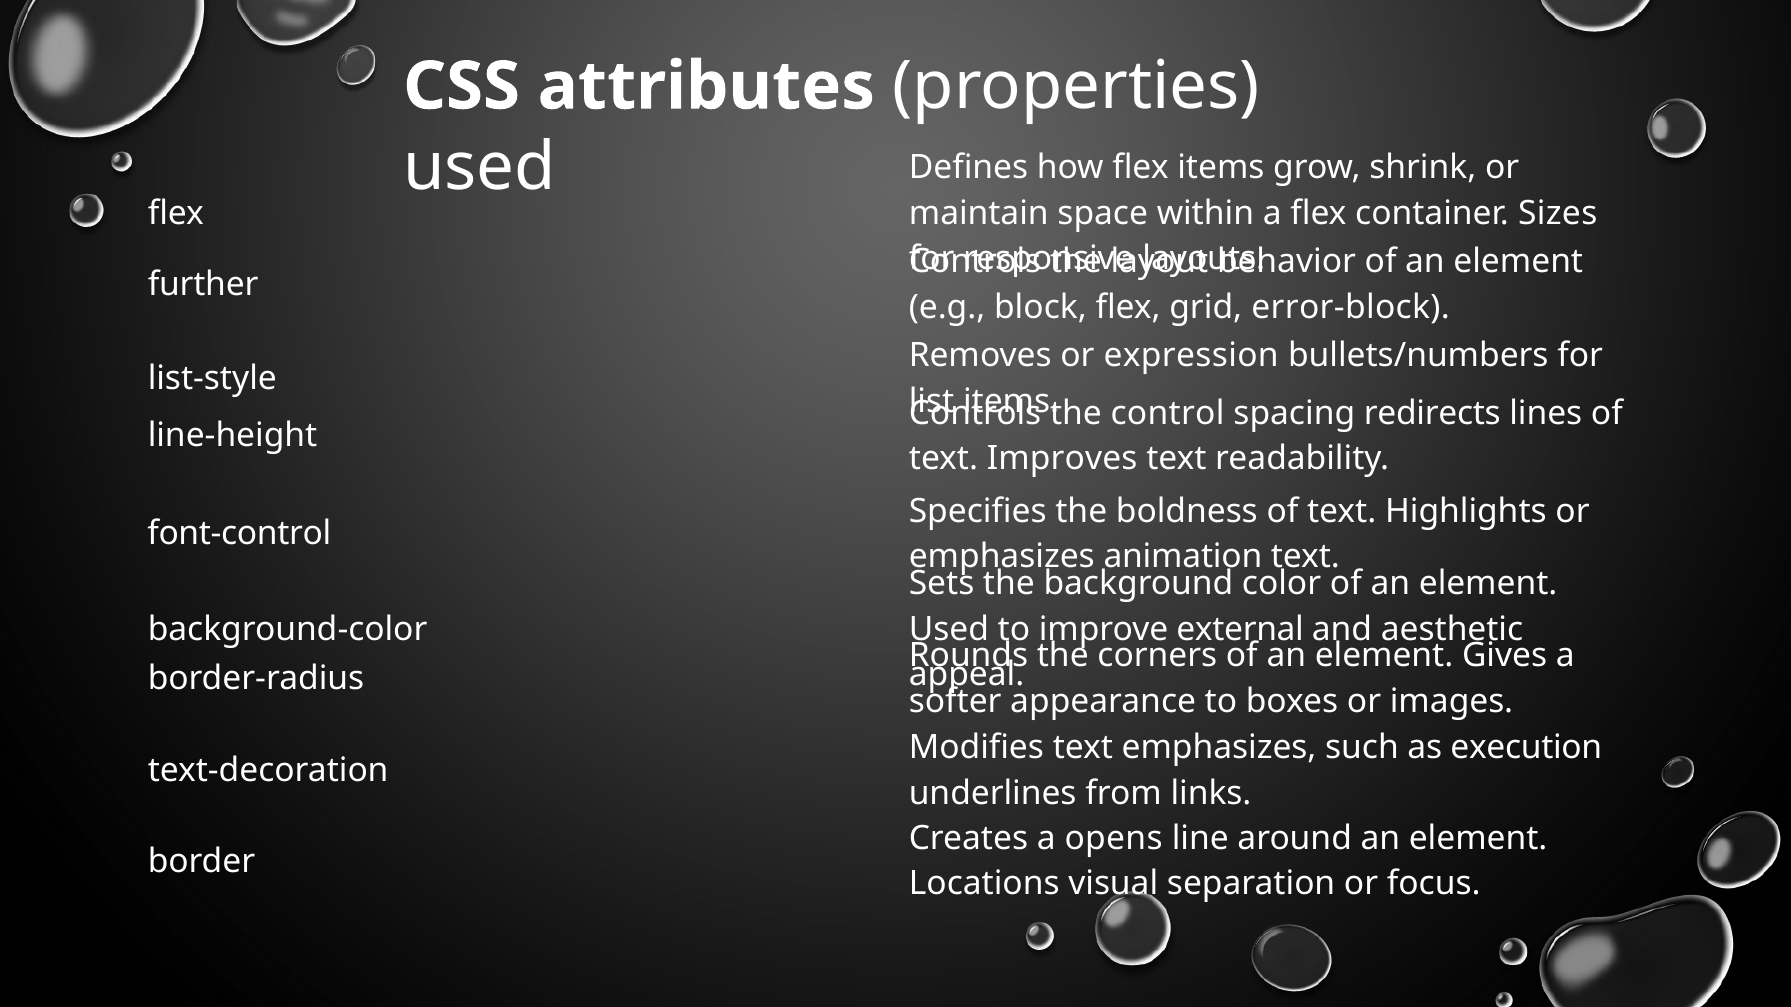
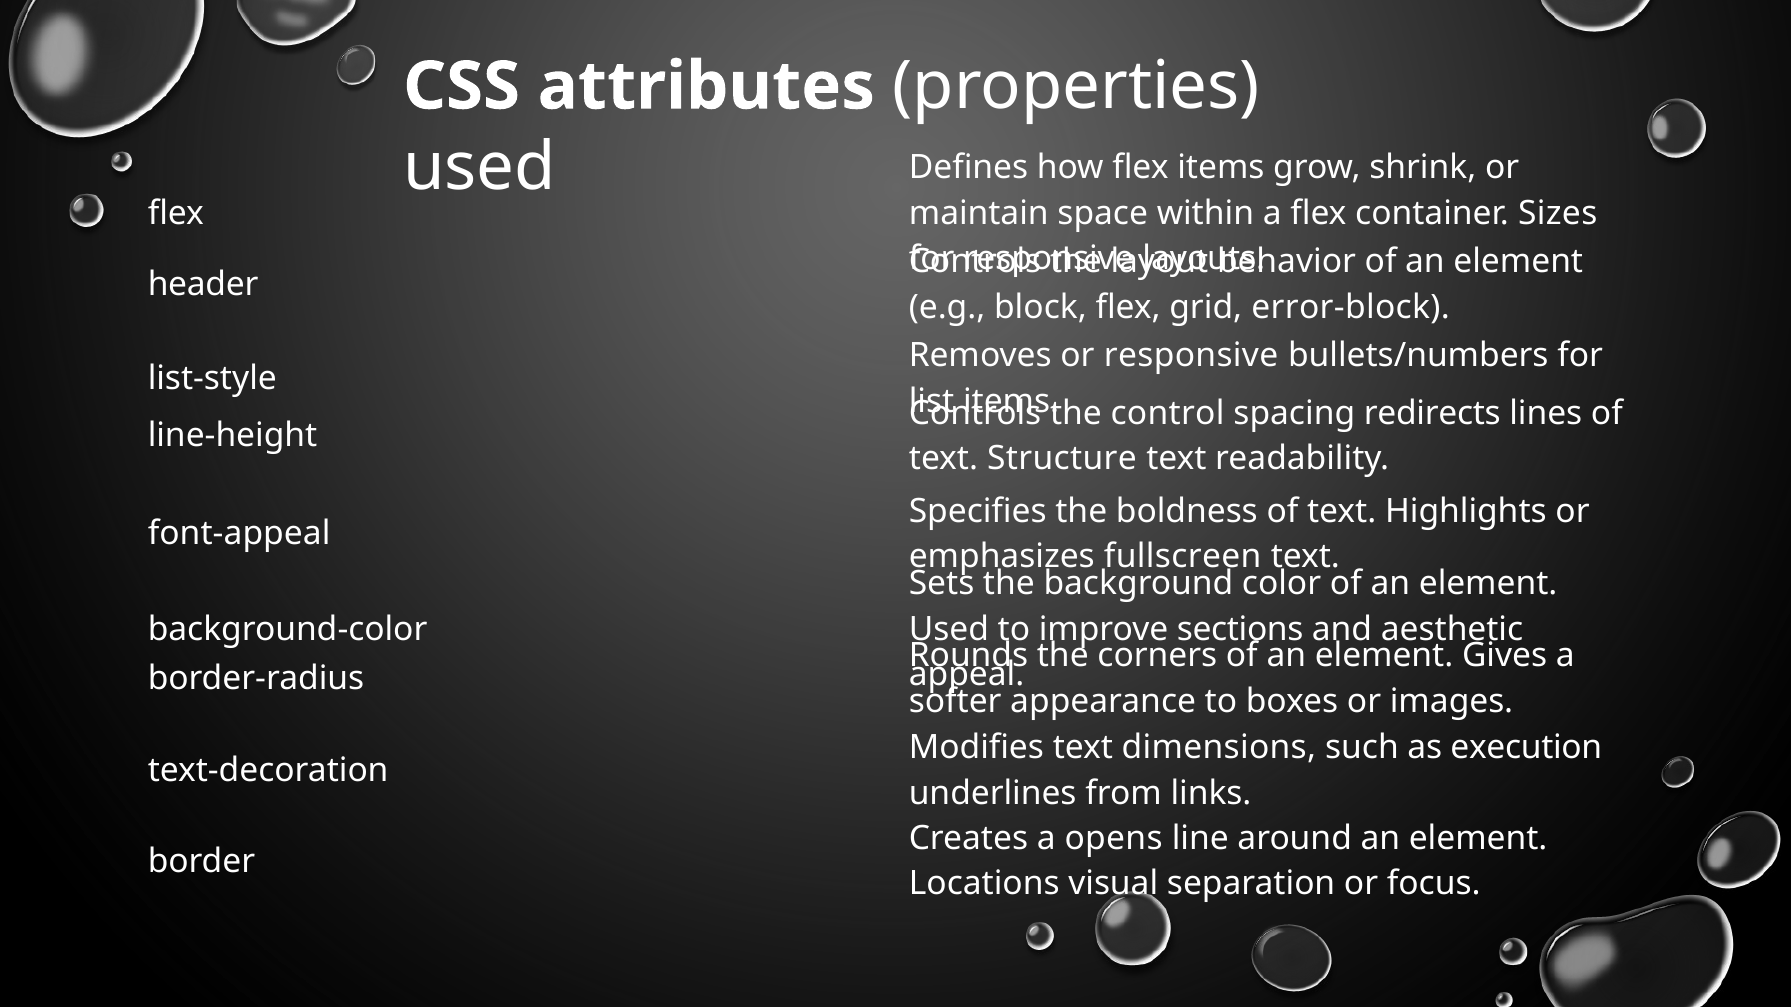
further: further -> header
or expression: expression -> responsive
Improves: Improves -> Structure
font-control: font-control -> font-appeal
animation: animation -> fullscreen
external: external -> sections
text emphasizes: emphasizes -> dimensions
